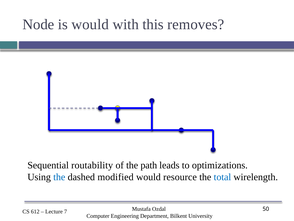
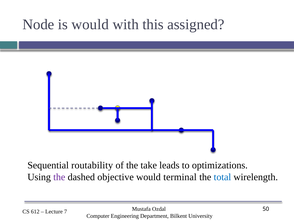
removes: removes -> assigned
path: path -> take
the at (59, 177) colour: blue -> purple
modified: modified -> objective
resource: resource -> terminal
